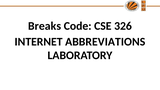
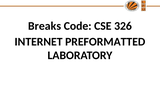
ABBREVIATIONS: ABBREVIATIONS -> PREFORMATTED
